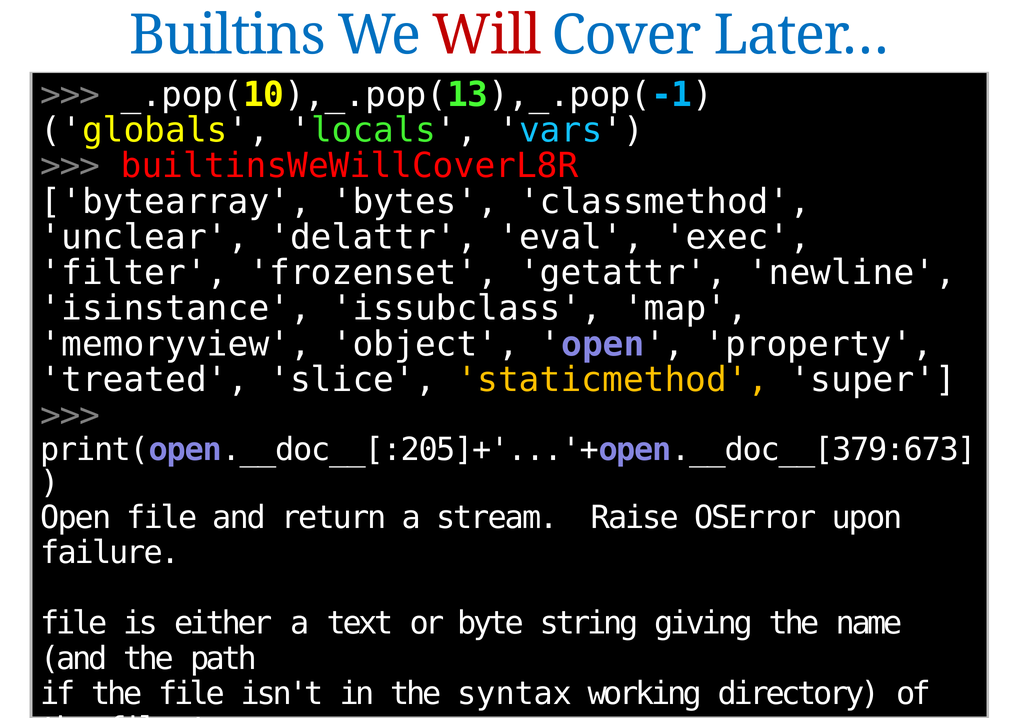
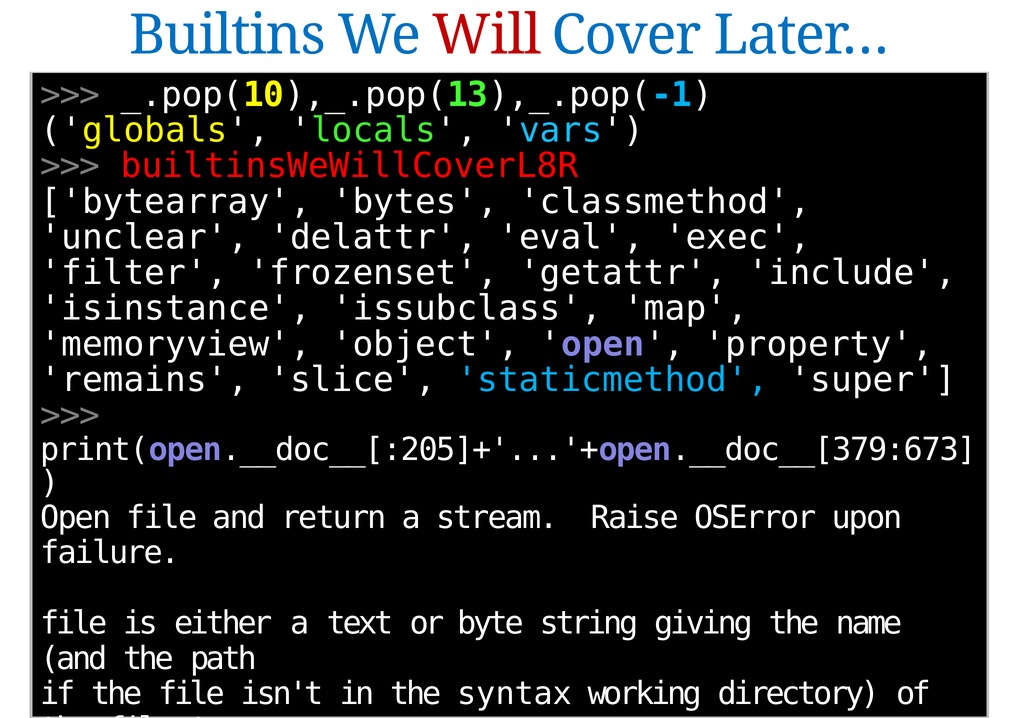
newline: newline -> include
treated: treated -> remains
staticmethod colour: yellow -> light blue
